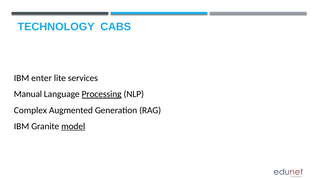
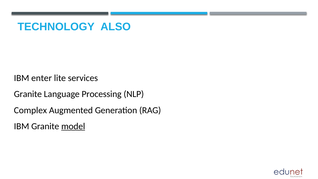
CABS: CABS -> ALSO
Manual at (28, 94): Manual -> Granite
Processing underline: present -> none
